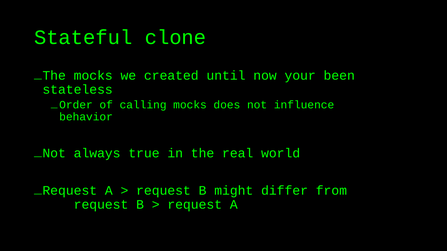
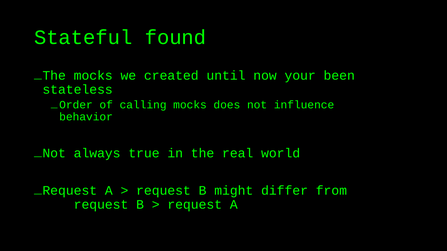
clone: clone -> found
